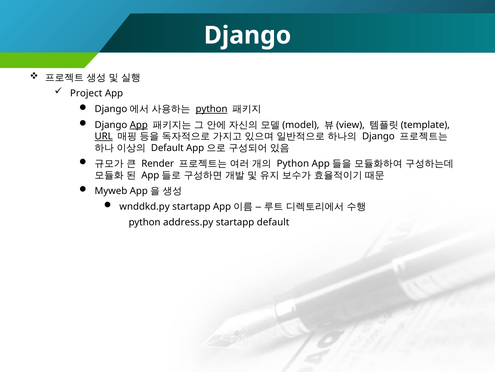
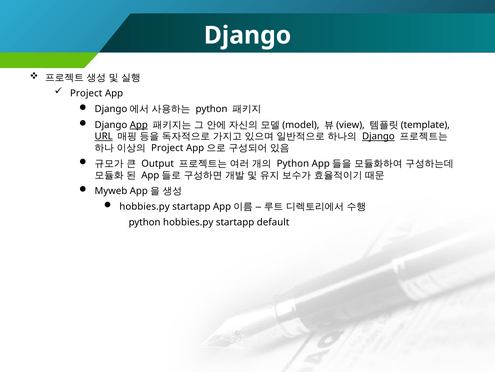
python at (212, 109) underline: present -> none
Django at (378, 136) underline: none -> present
Default at (167, 148): Default -> Project
Render: Render -> Output
wnddkd.py at (145, 206): wnddkd.py -> hobbies.py
python address.py: address.py -> hobbies.py
